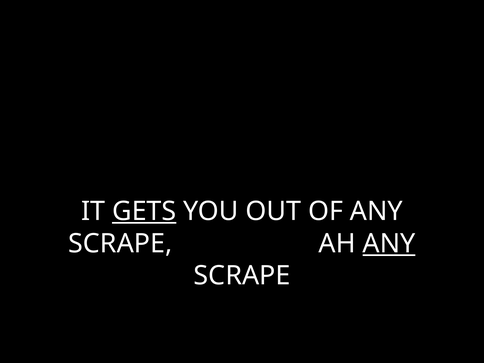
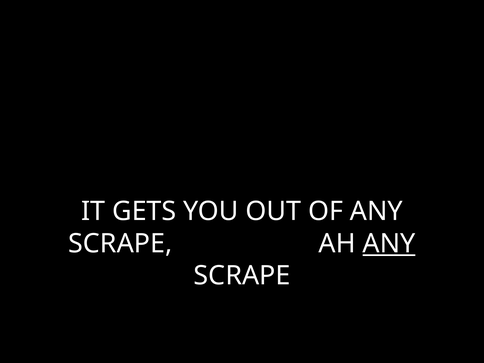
GETS underline: present -> none
